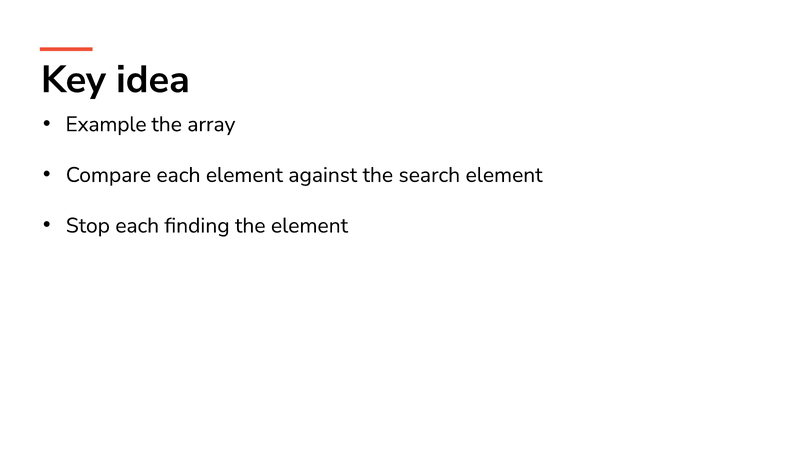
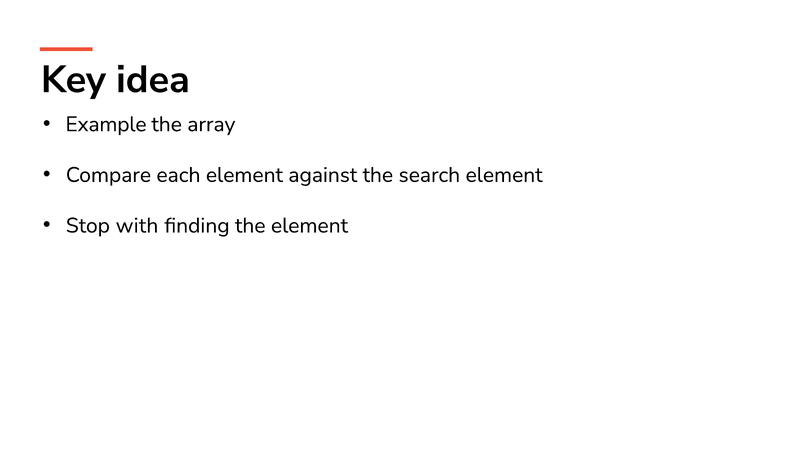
Stop each: each -> with
